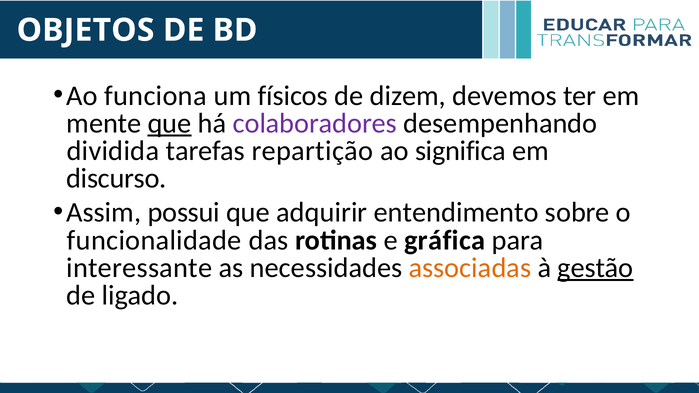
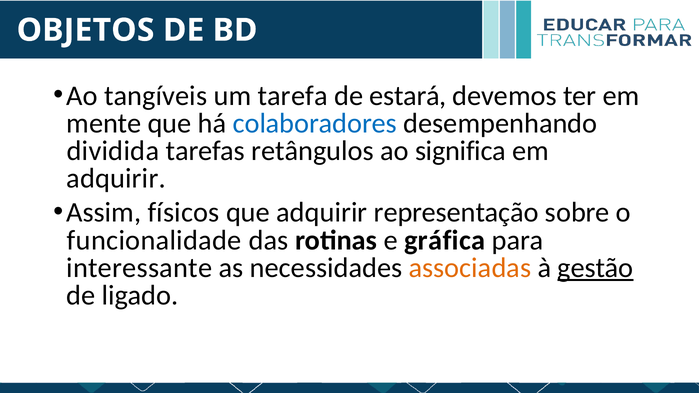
funciona: funciona -> tangíveis
físicos: físicos -> tarefa
dizem: dizem -> estará
que at (170, 123) underline: present -> none
colaboradores colour: purple -> blue
repartição: repartição -> retângulos
discurso at (116, 179): discurso -> adquirir
possui: possui -> físicos
entendimento: entendimento -> representação
